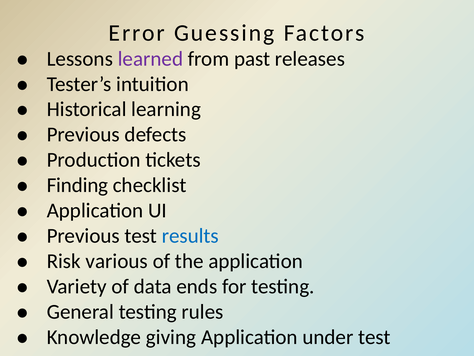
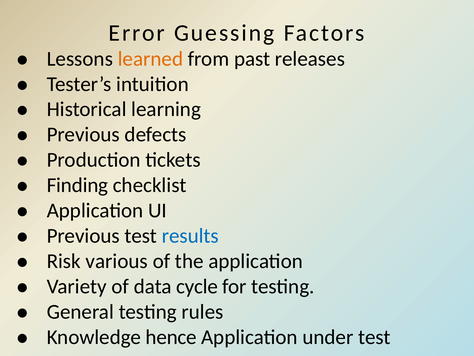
learned colour: purple -> orange
ends: ends -> cycle
giving: giving -> hence
